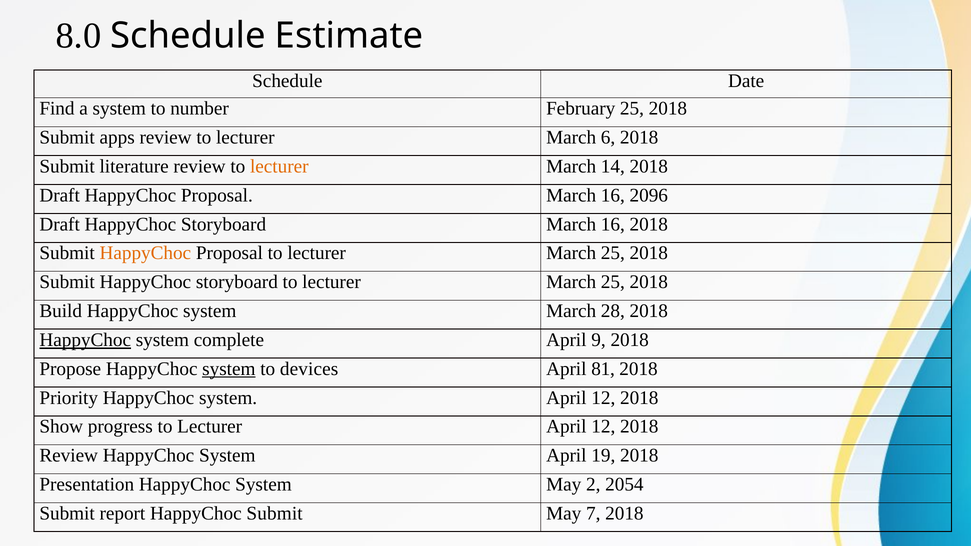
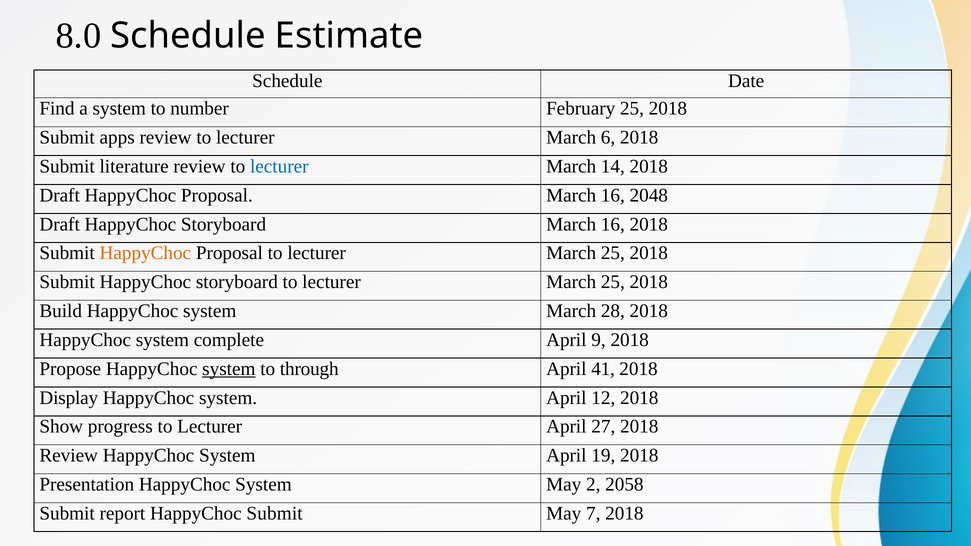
lecturer at (279, 166) colour: orange -> blue
2096: 2096 -> 2048
HappyChoc at (85, 340) underline: present -> none
devices: devices -> through
81: 81 -> 41
Priority: Priority -> Display
Lecturer April 12: 12 -> 27
2054: 2054 -> 2058
